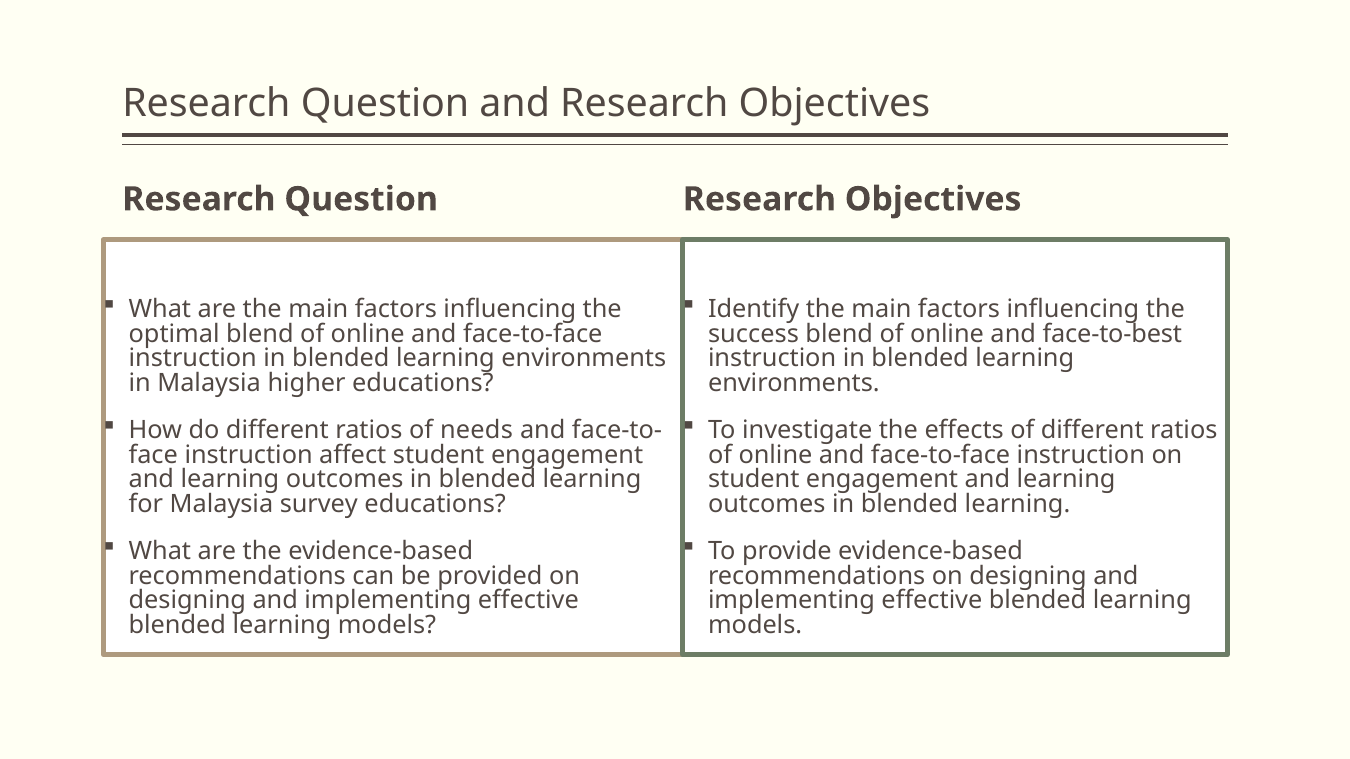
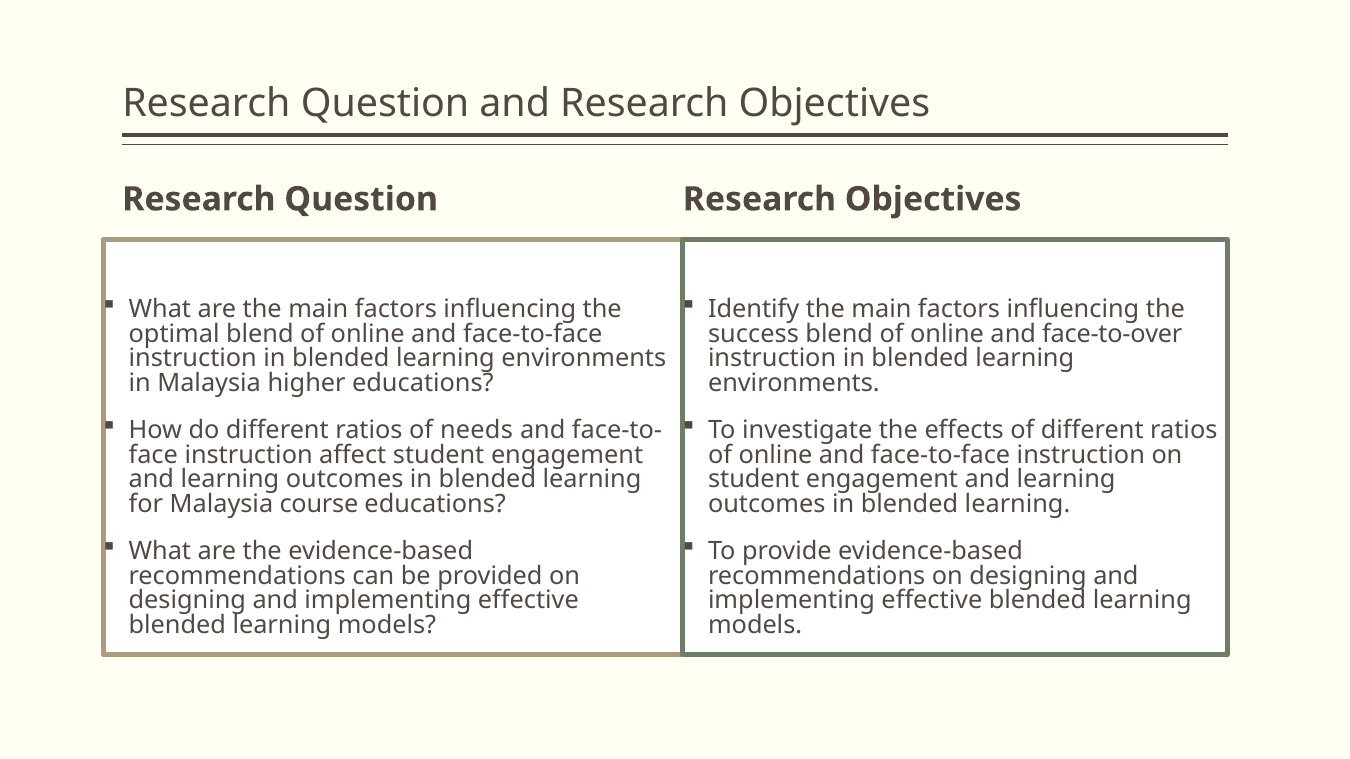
face-to-best: face-to-best -> face-to-over
survey: survey -> course
